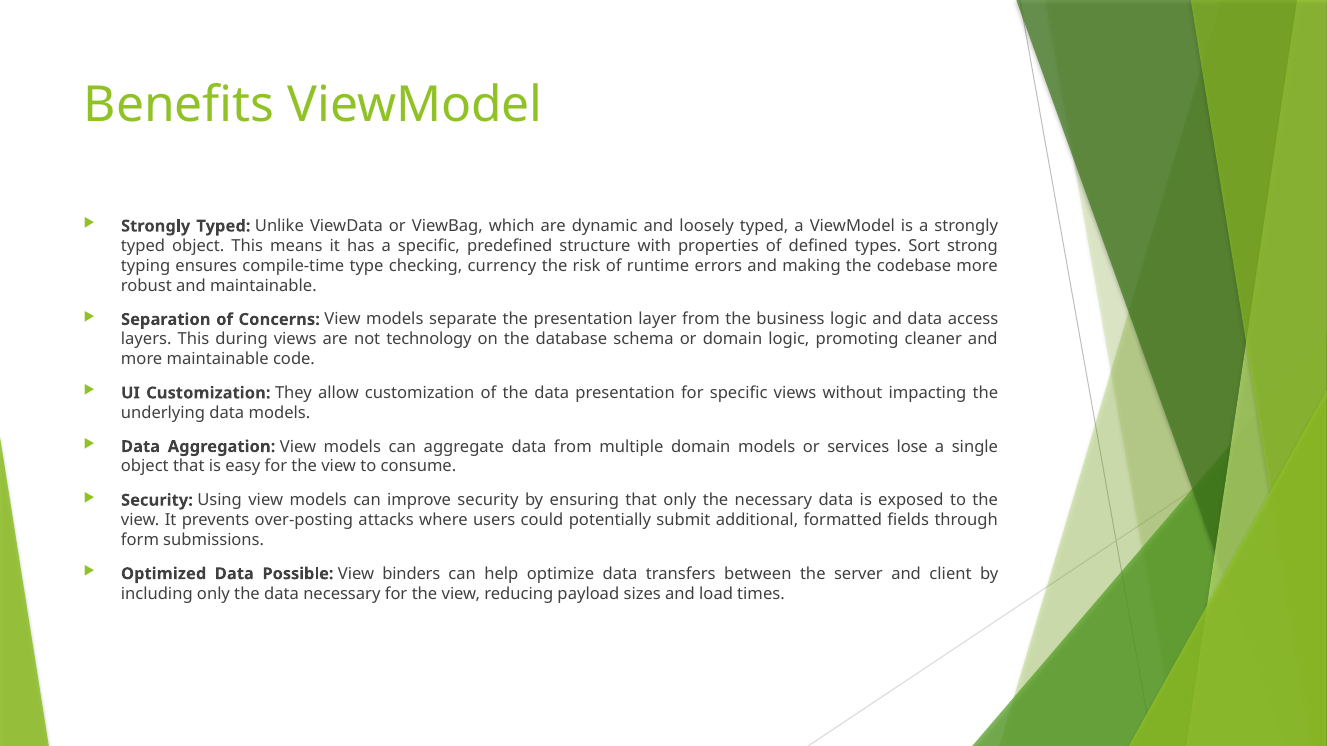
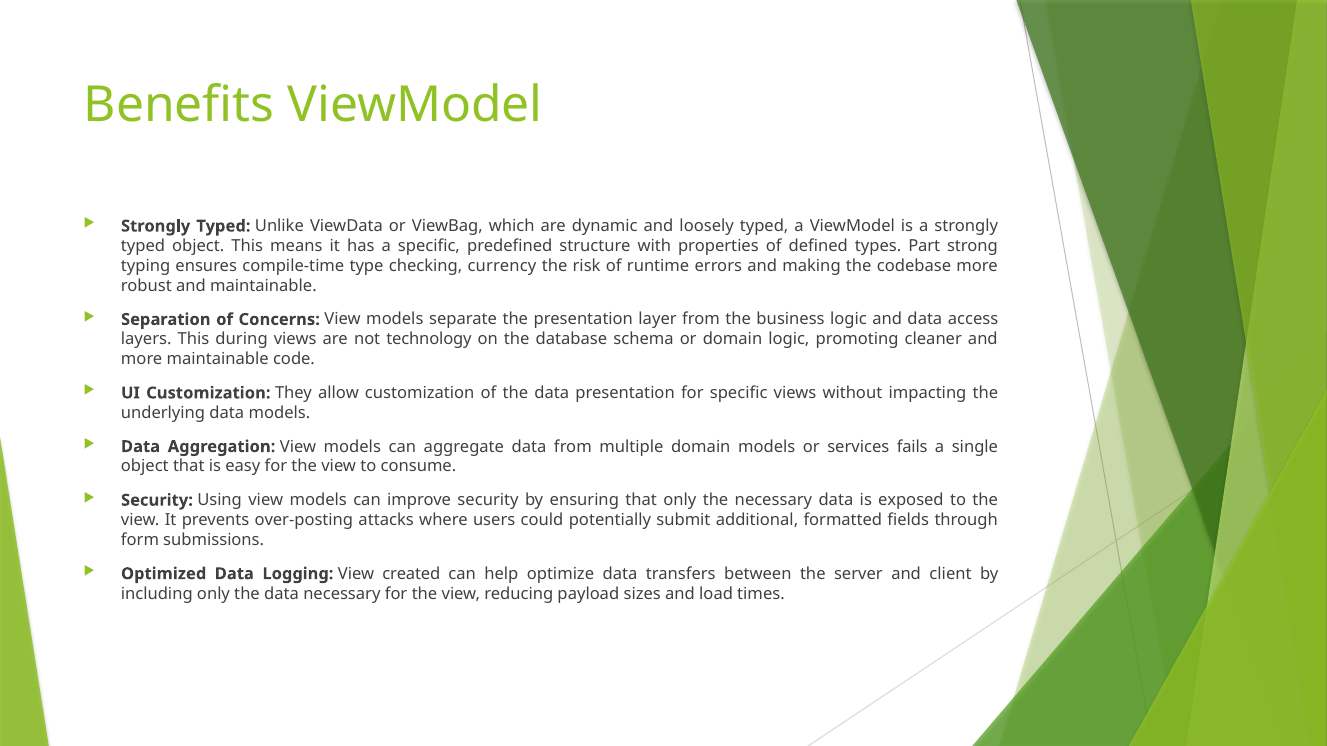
Sort: Sort -> Part
lose: lose -> fails
Possible: Possible -> Logging
binders: binders -> created
